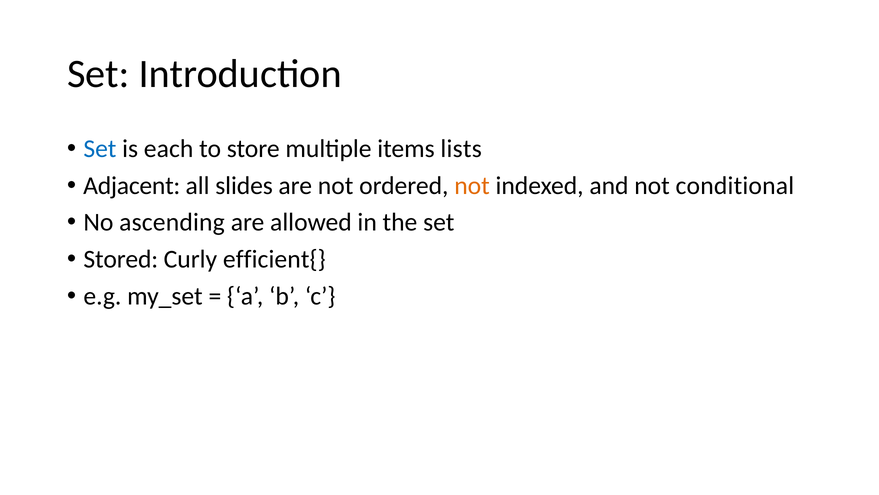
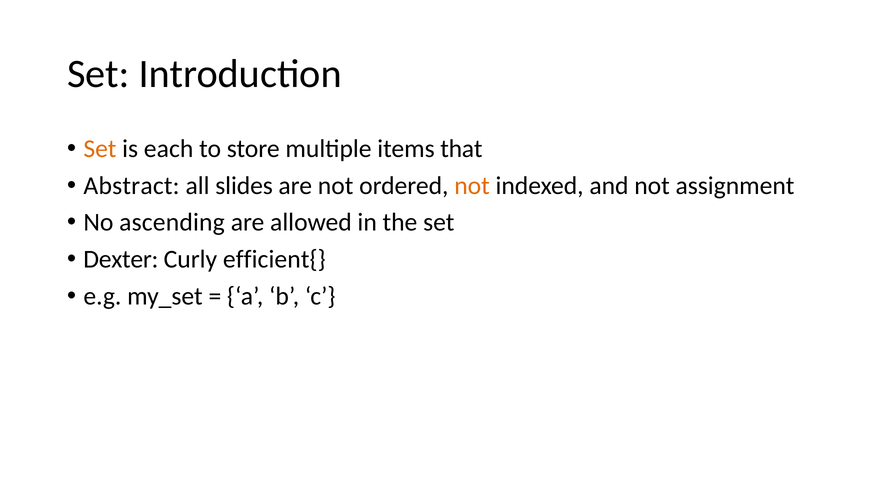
Set at (100, 149) colour: blue -> orange
lists: lists -> that
Adjacent: Adjacent -> Abstract
conditional: conditional -> assignment
Stored: Stored -> Dexter
